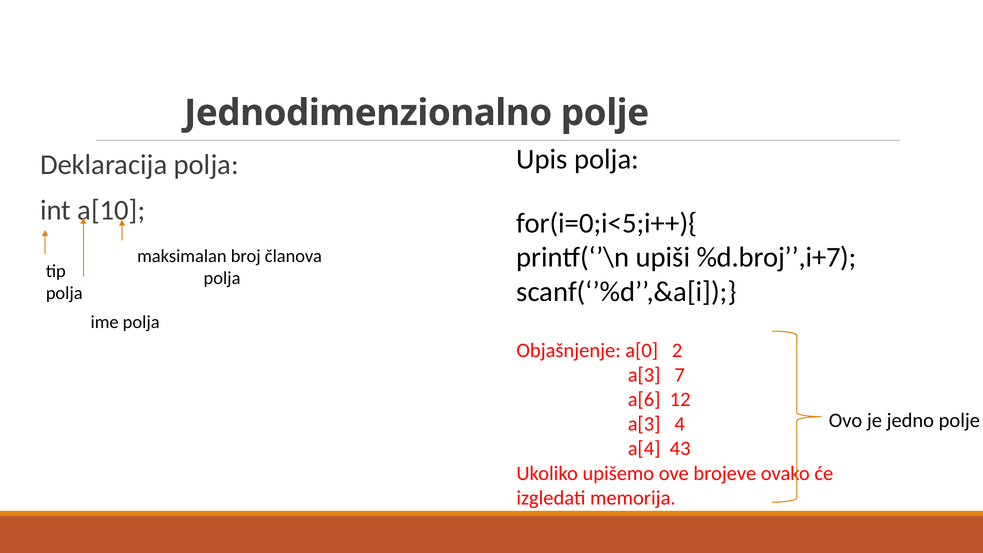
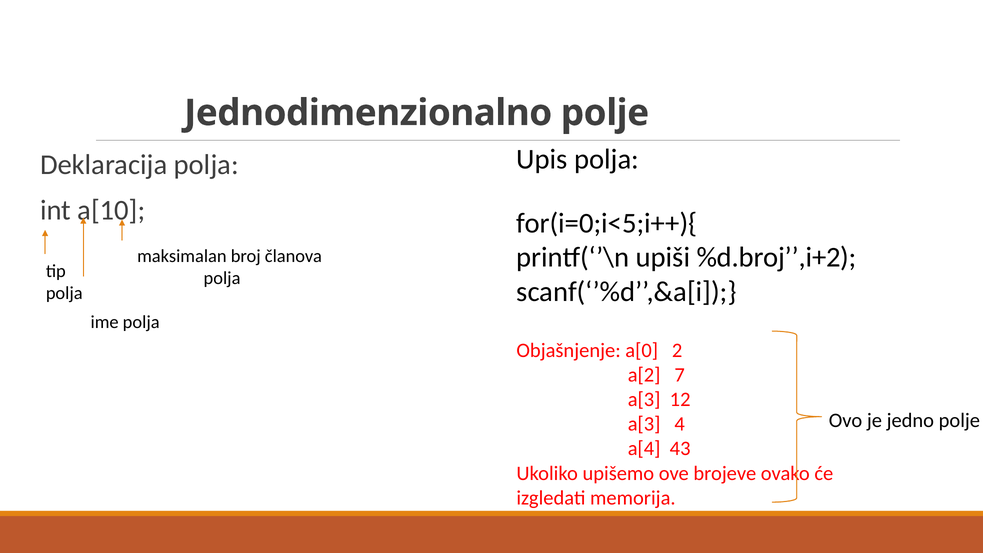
%d.broj’’,i+7: %d.broj’’,i+7 -> %d.broj’’,i+2
a[3 at (644, 375): a[3 -> a[2
a[6 at (644, 400): a[6 -> a[3
